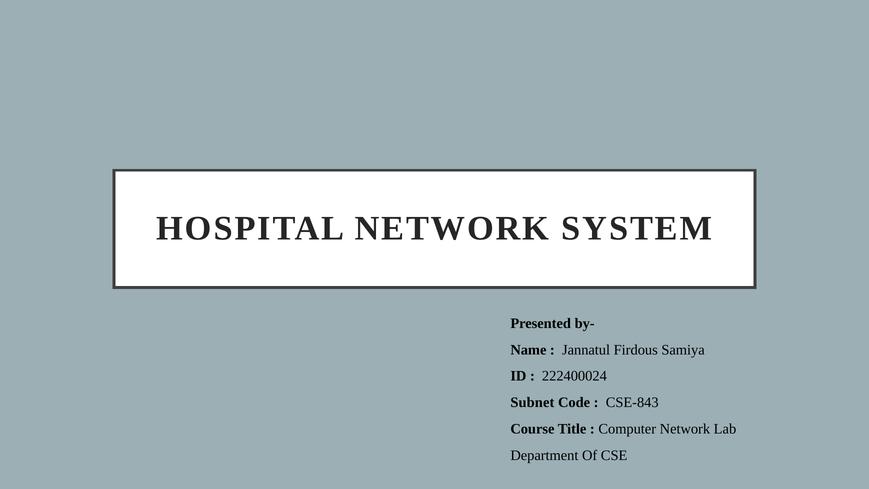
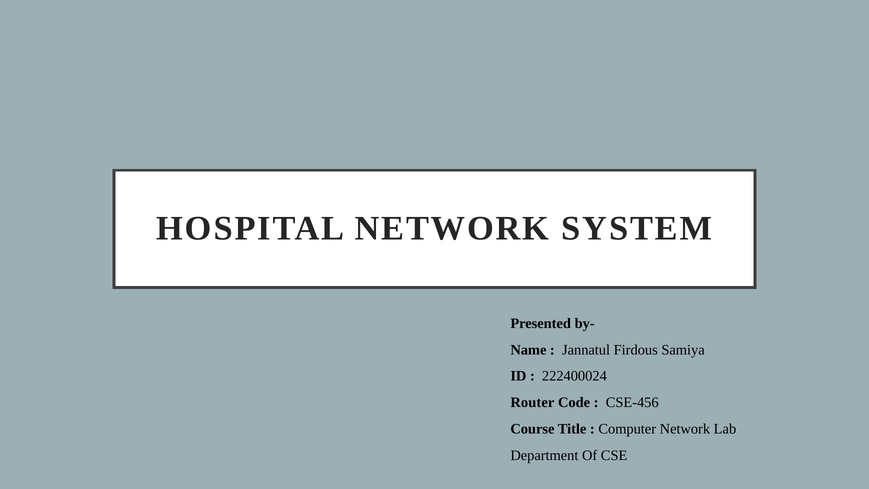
Subnet: Subnet -> Router
CSE-843: CSE-843 -> CSE-456
